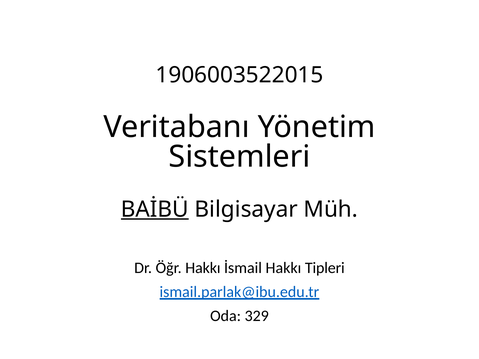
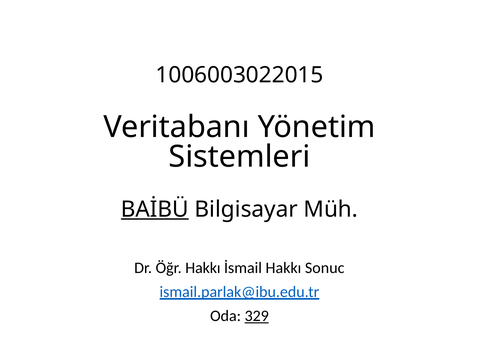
1906003522015: 1906003522015 -> 1006003022015
Tipleri: Tipleri -> Sonuc
329 underline: none -> present
